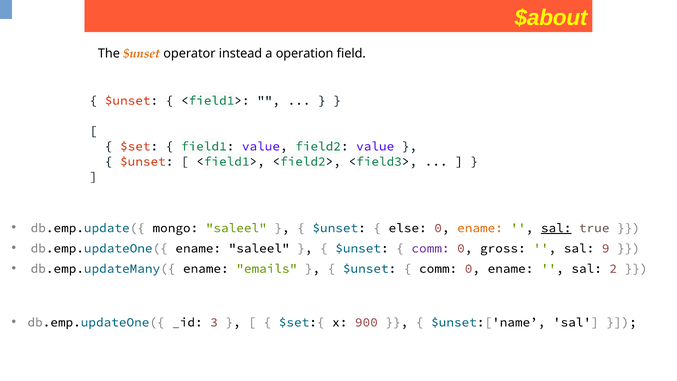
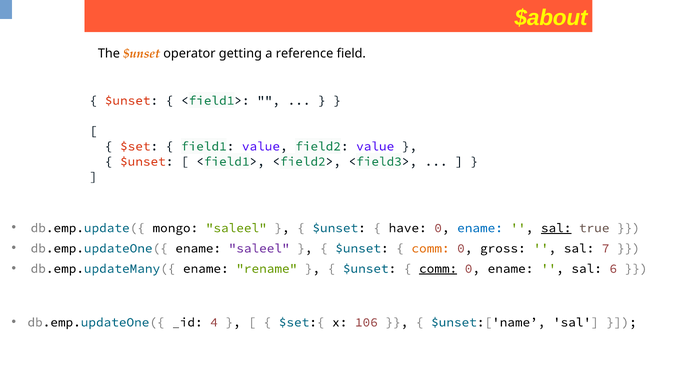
instead: instead -> getting
operation: operation -> reference
else: else -> have
ename at (480, 228) colour: orange -> blue
saleel at (259, 248) colour: black -> purple
comm at (430, 248) colour: purple -> orange
9: 9 -> 7
emails: emails -> rename
comm at (438, 268) underline: none -> present
2: 2 -> 6
3: 3 -> 4
900: 900 -> 106
